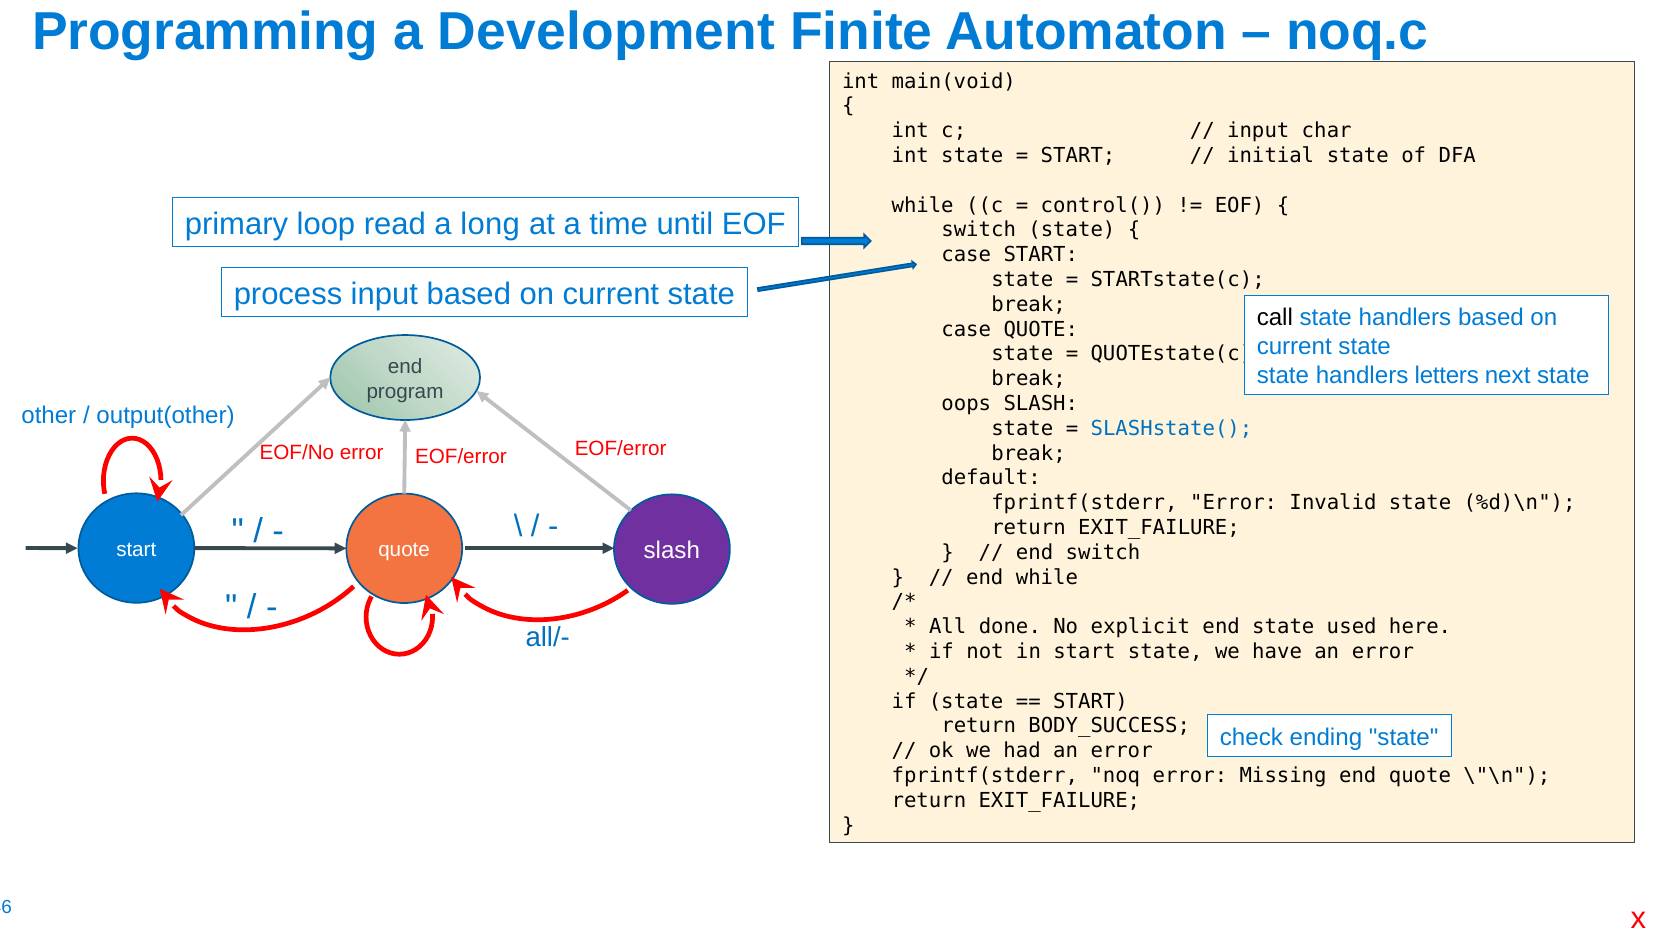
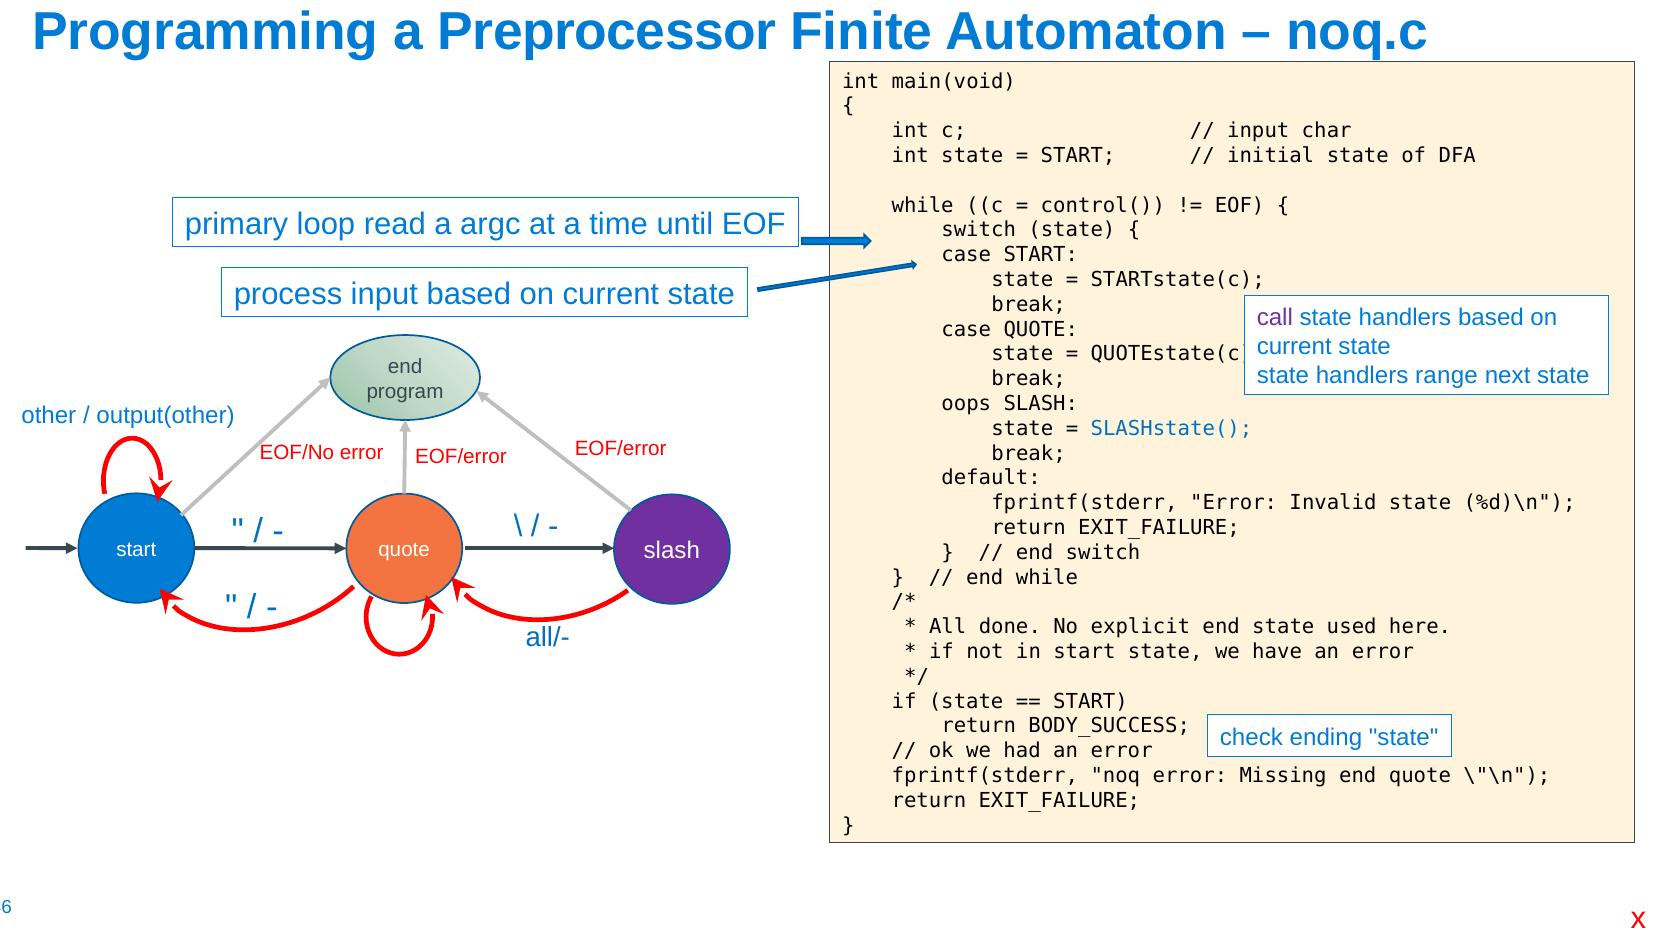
Development: Development -> Preprocessor
long: long -> argc
call colour: black -> purple
letters: letters -> range
